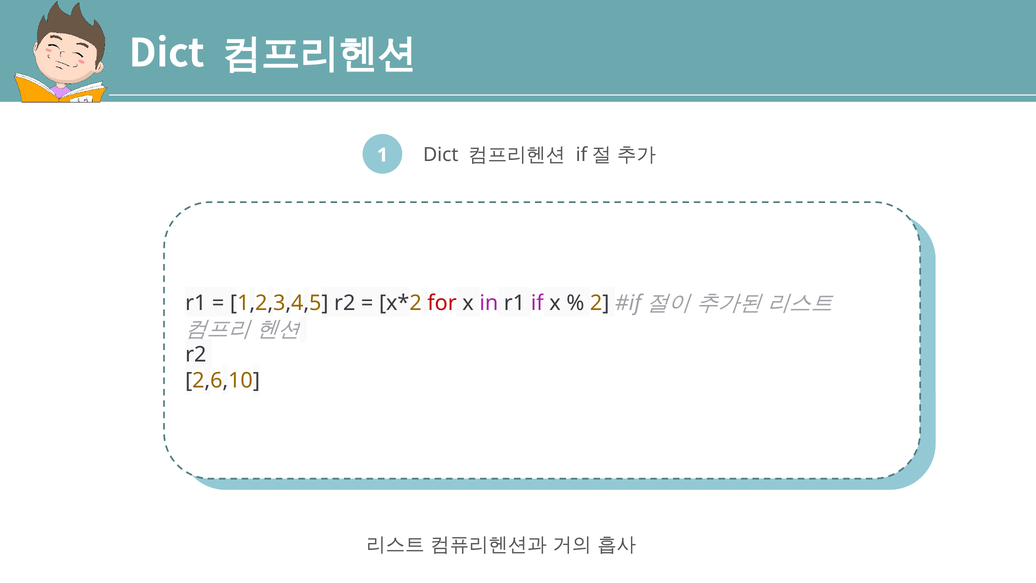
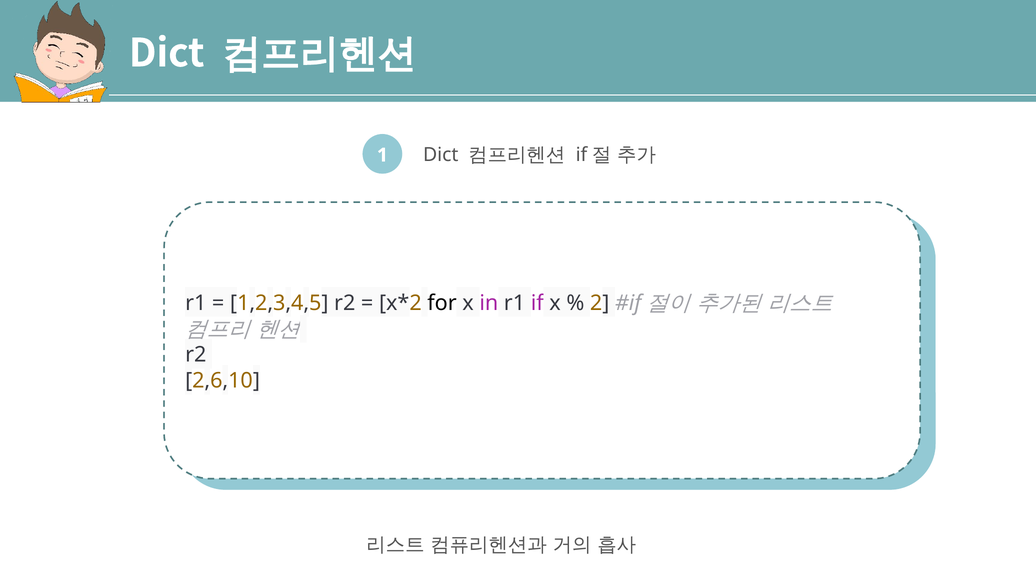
for colour: red -> black
